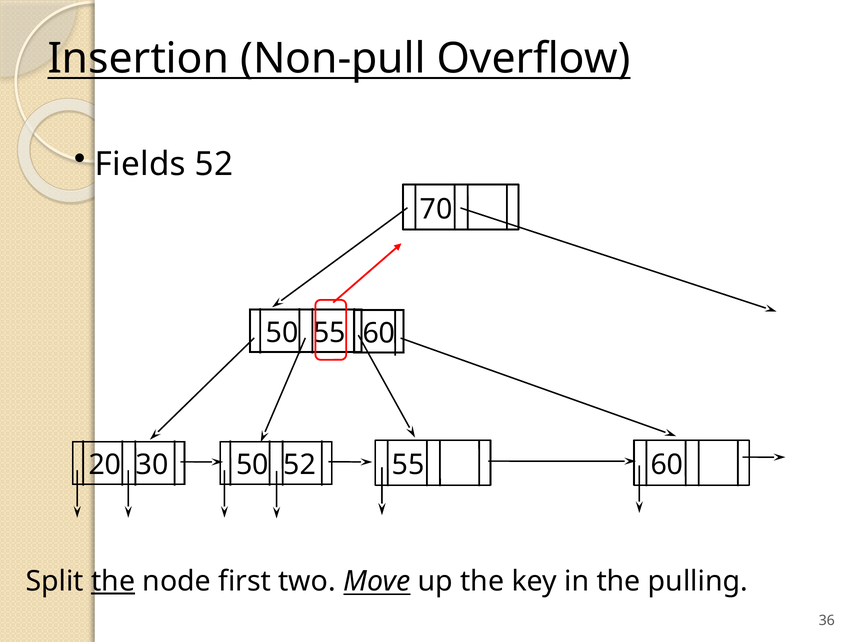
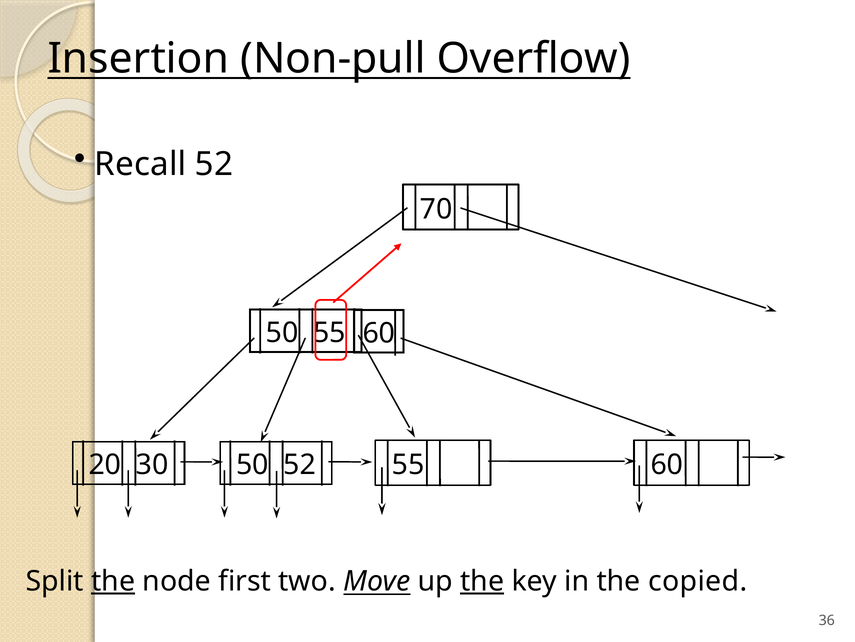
Fields: Fields -> Recall
the at (482, 581) underline: none -> present
pulling: pulling -> copied
